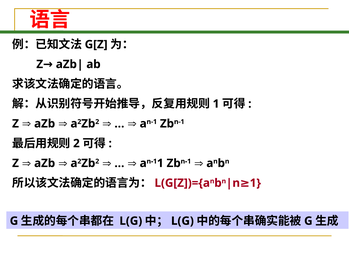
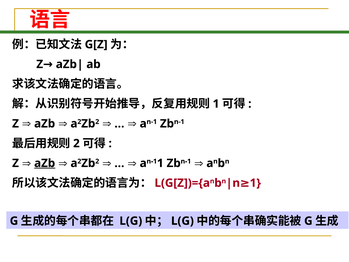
aZb at (45, 163) underline: none -> present
